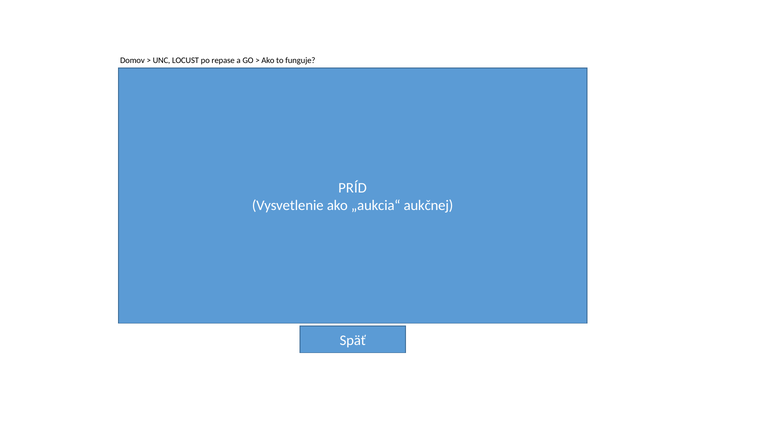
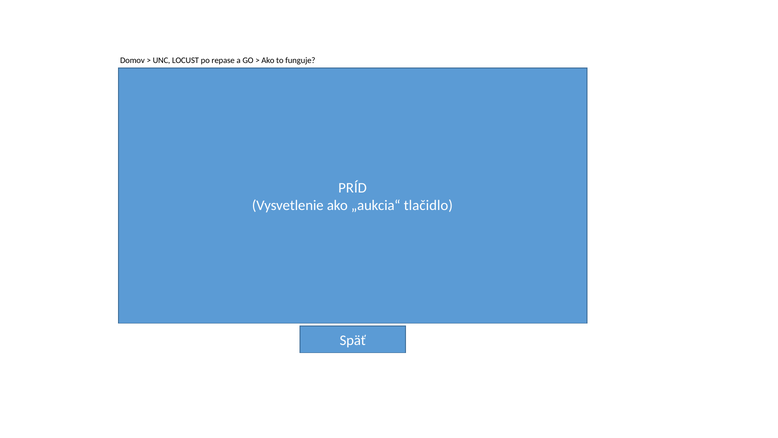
aukčnej: aukčnej -> tlačidlo
